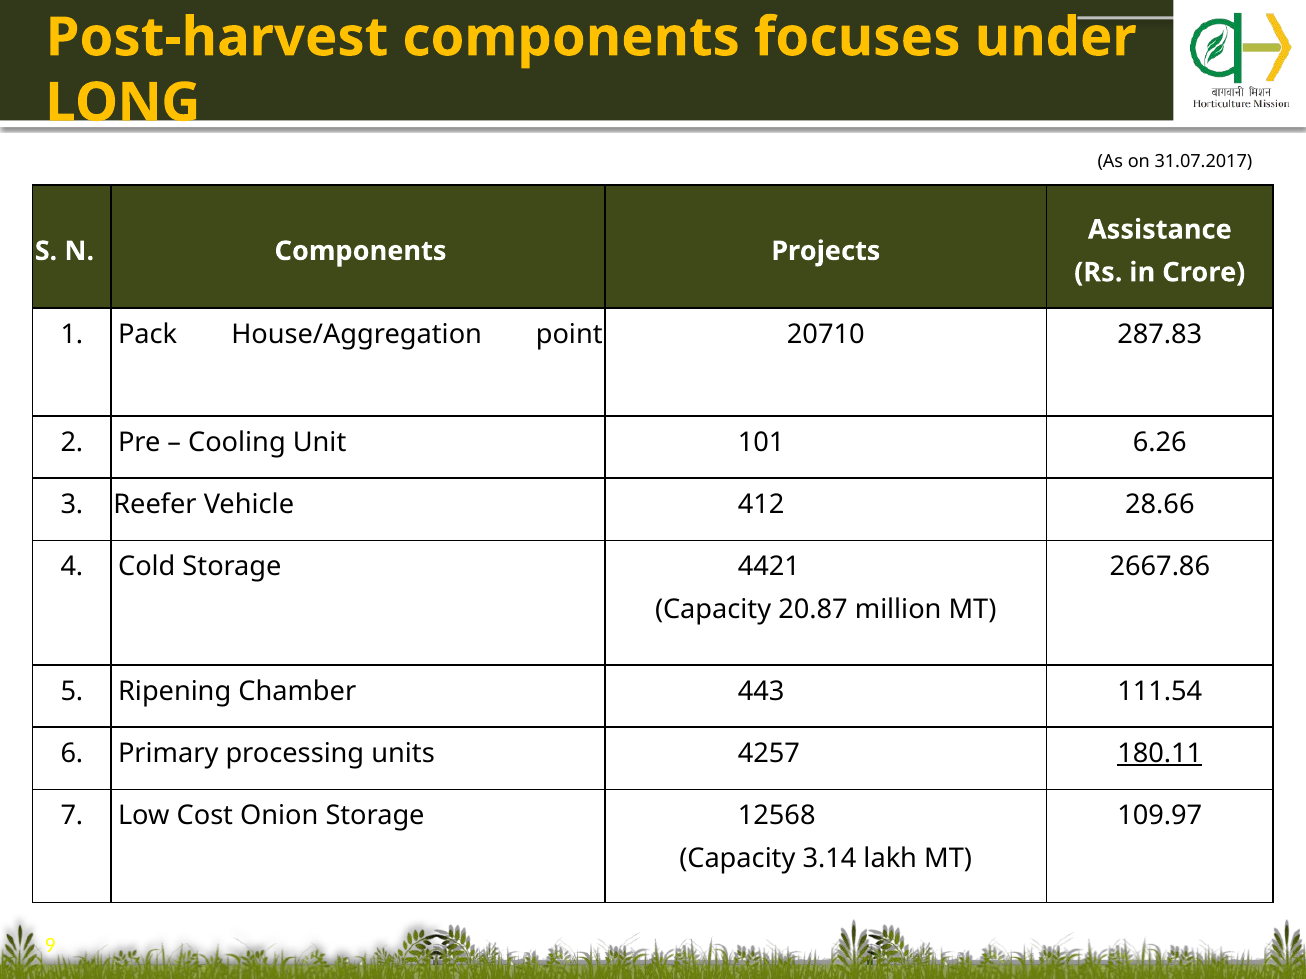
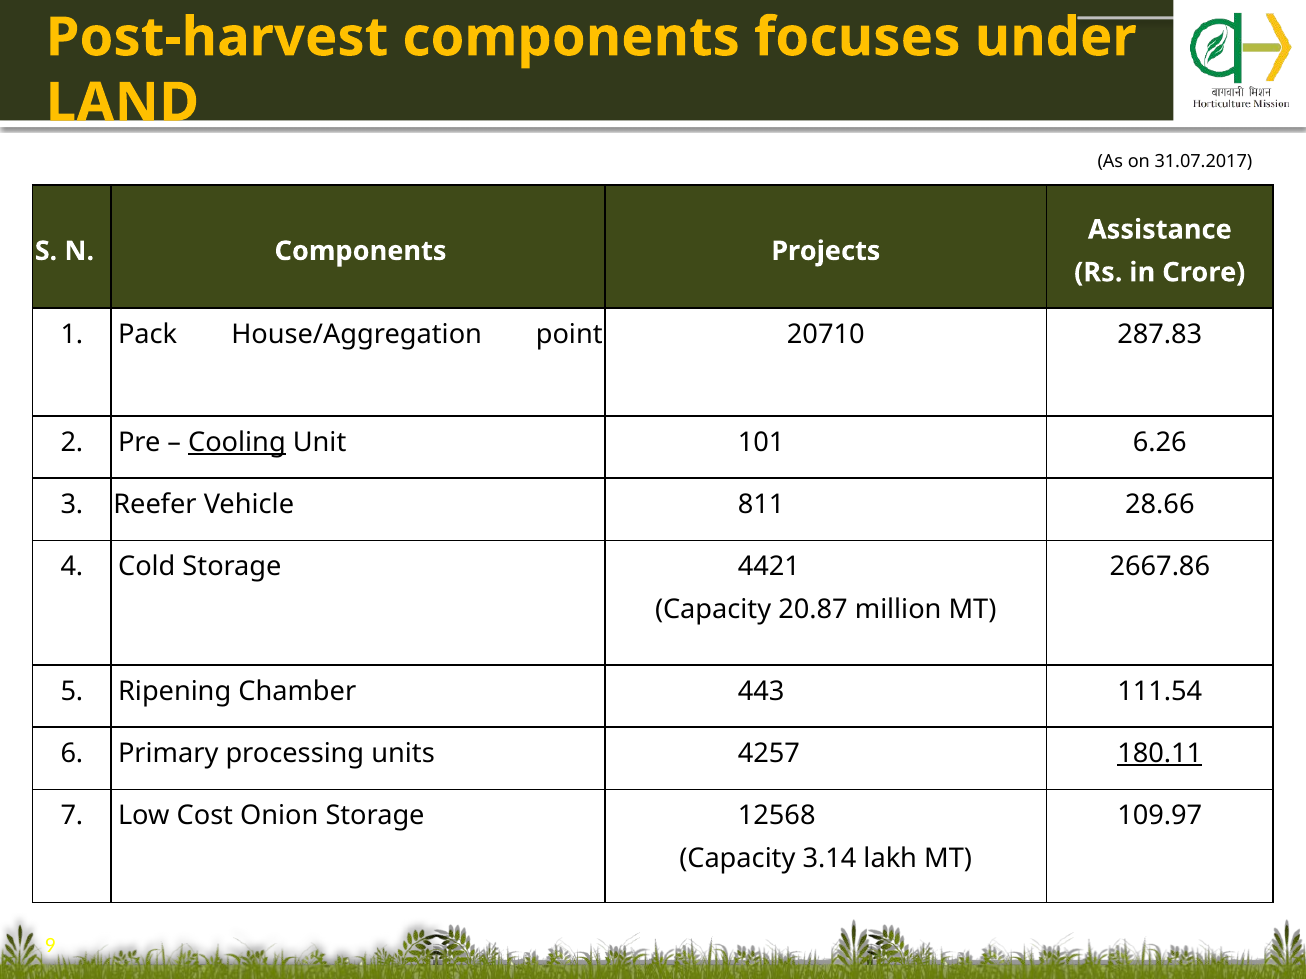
LONG: LONG -> LAND
Cooling underline: none -> present
412: 412 -> 811
